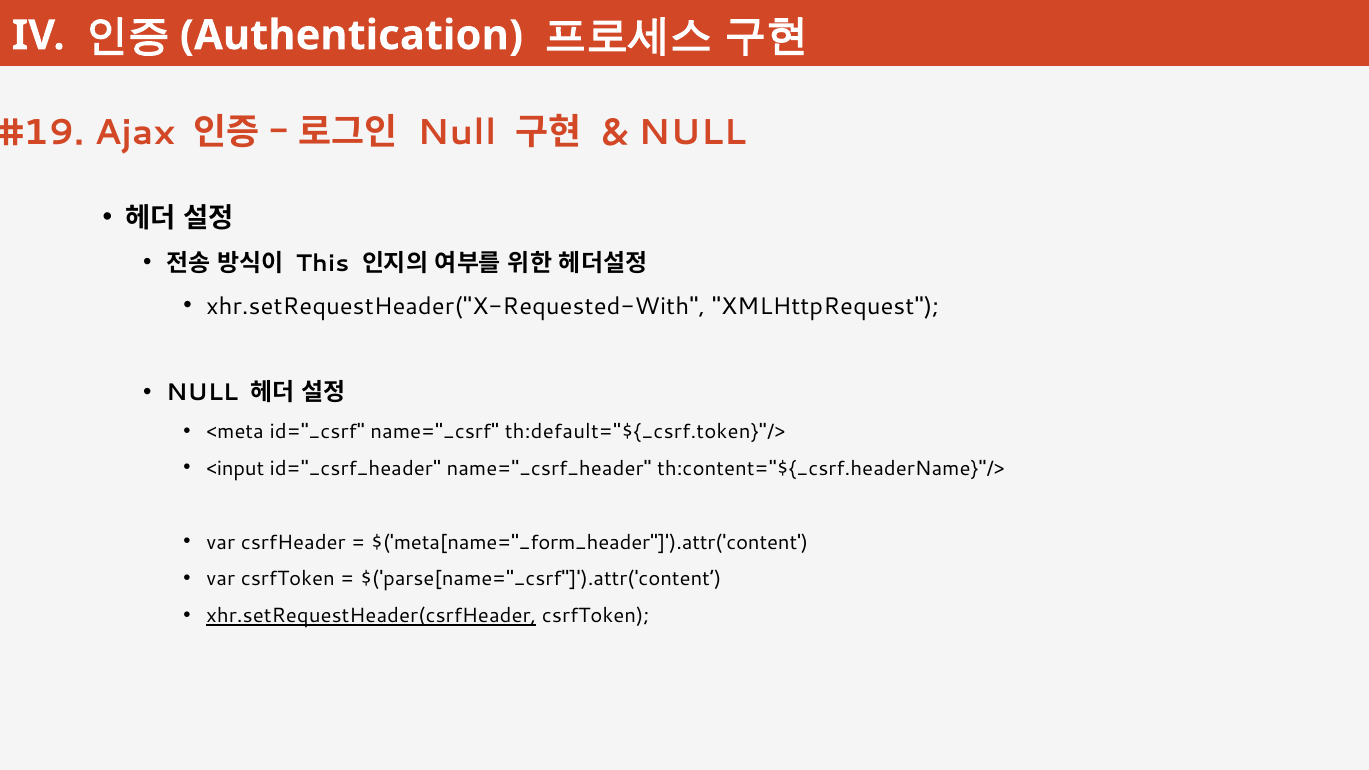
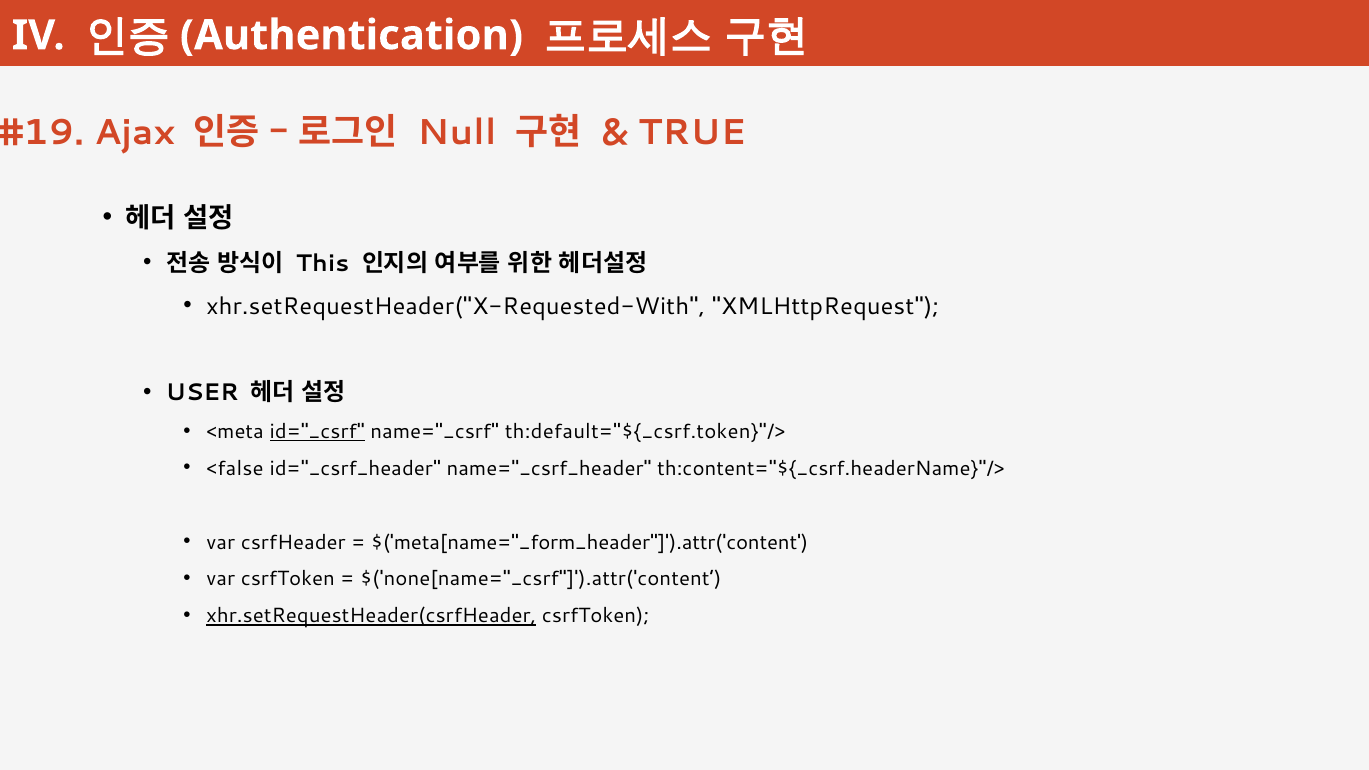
NULL at (692, 133): NULL -> TRUE
NULL at (202, 393): NULL -> USER
id="_csrf underline: none -> present
<input: <input -> <false
$('parse[name="_csrf"]').attr('content: $('parse[name="_csrf"]').attr('content -> $('none[name="_csrf"]').attr('content
